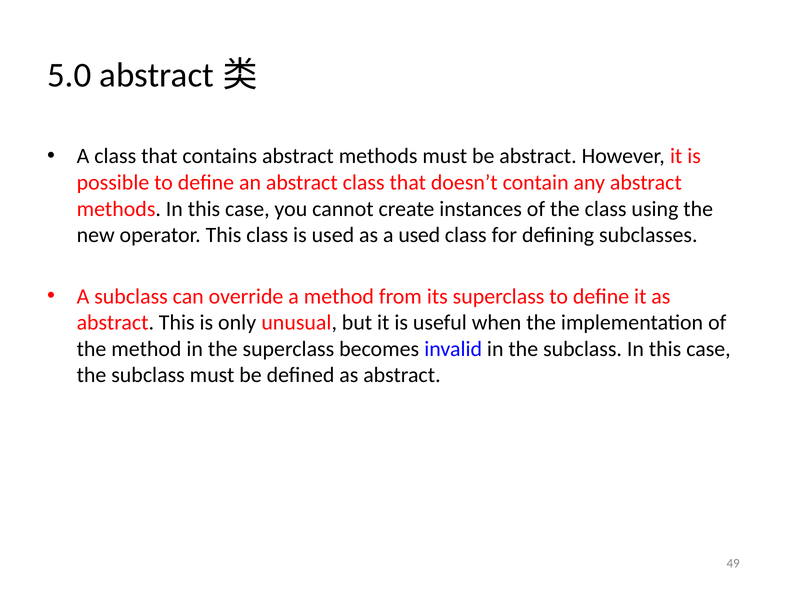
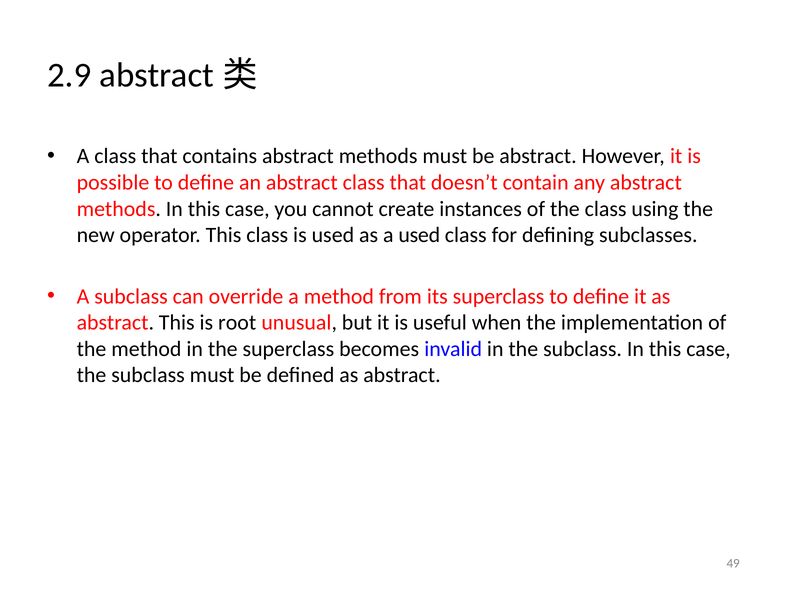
5.0: 5.0 -> 2.9
only: only -> root
